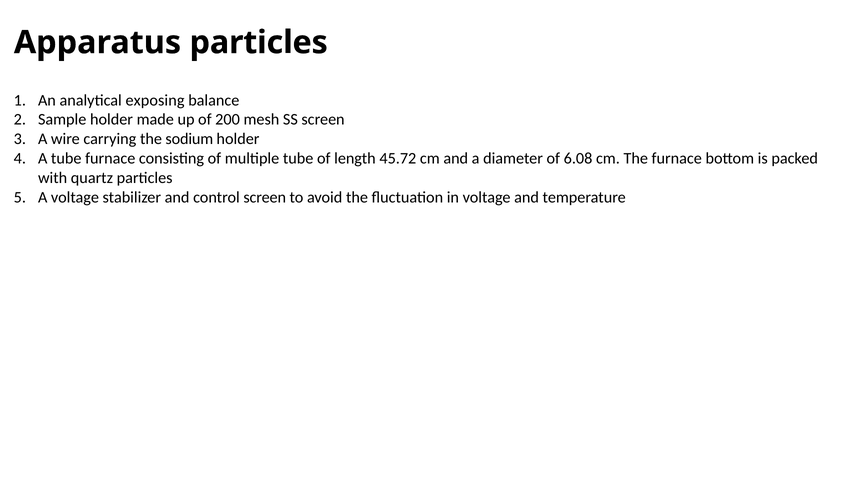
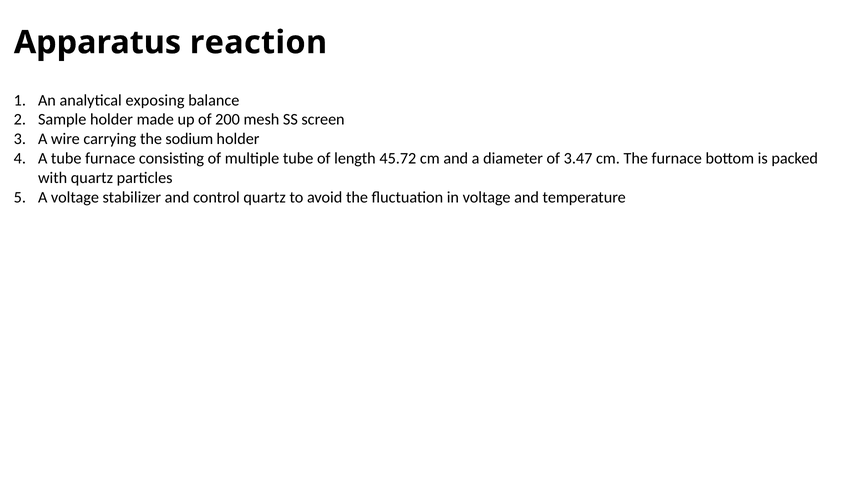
Apparatus particles: particles -> reaction
6.08: 6.08 -> 3.47
control screen: screen -> quartz
